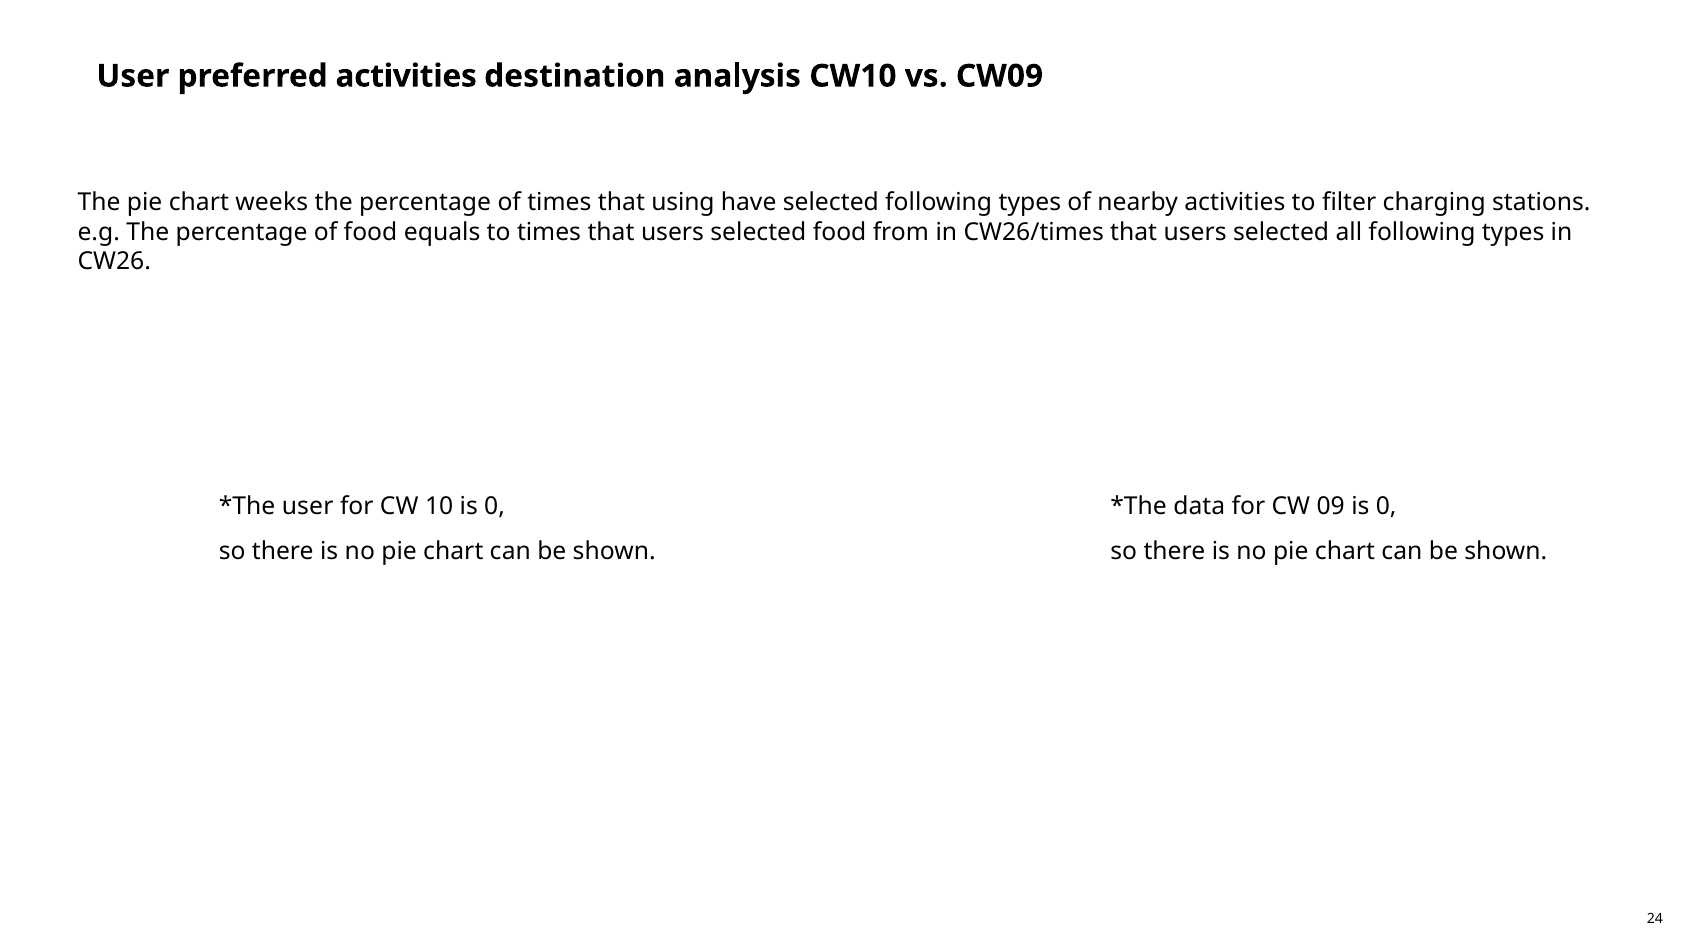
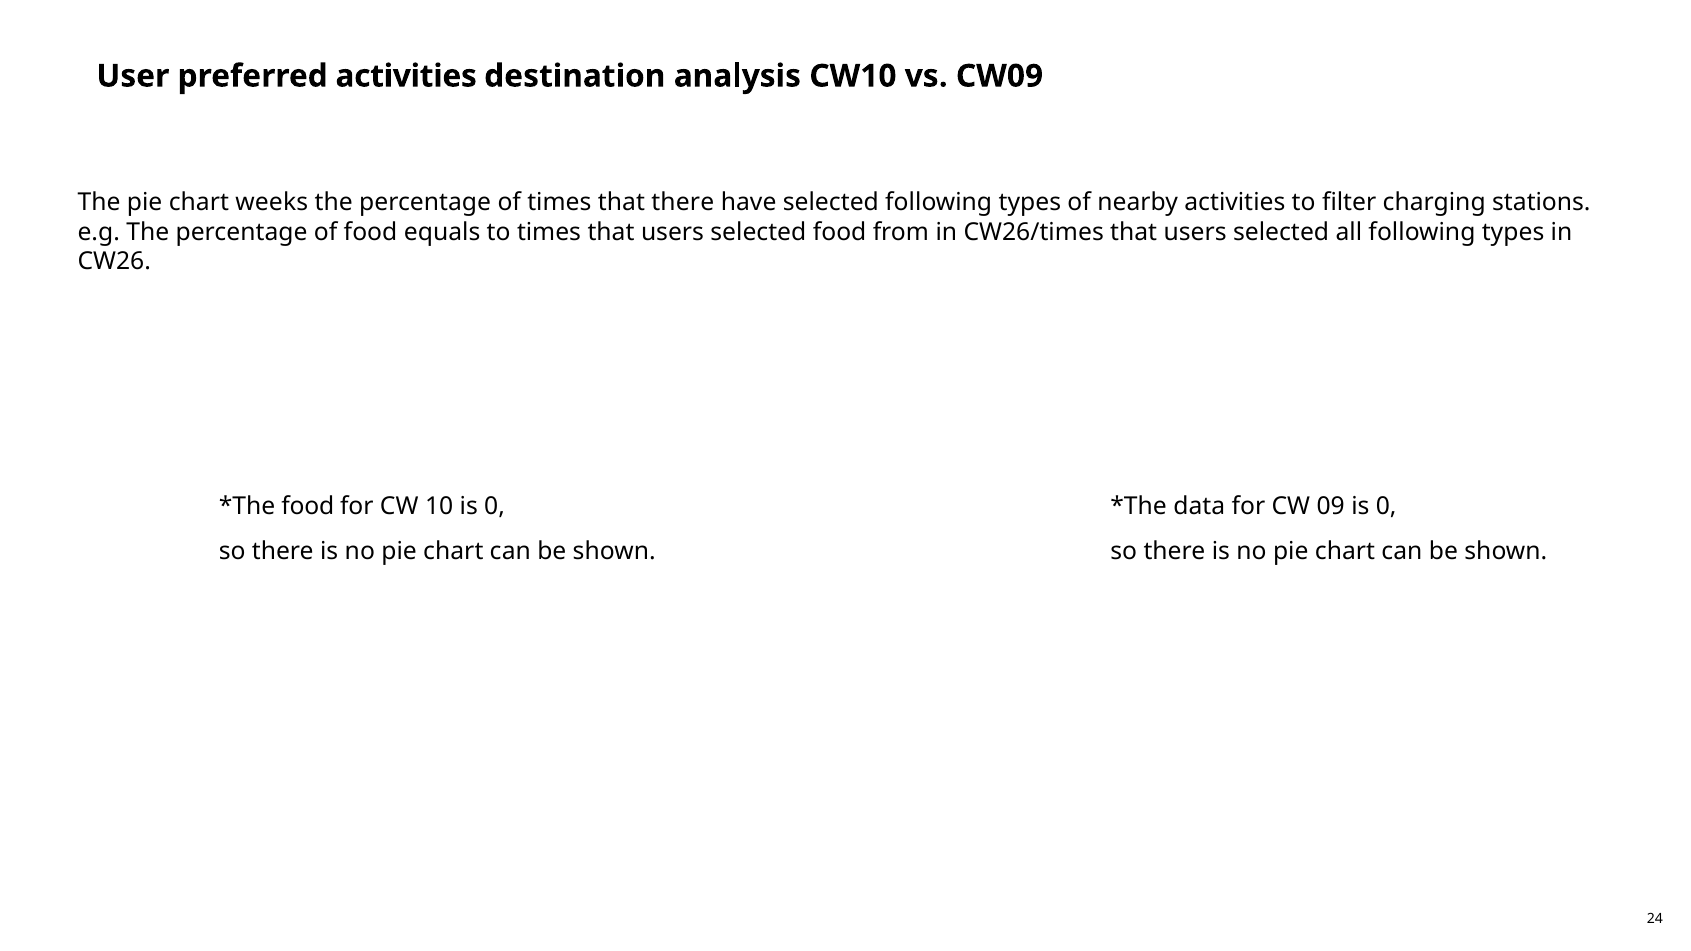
that using: using -> there
user at (308, 507): user -> food
